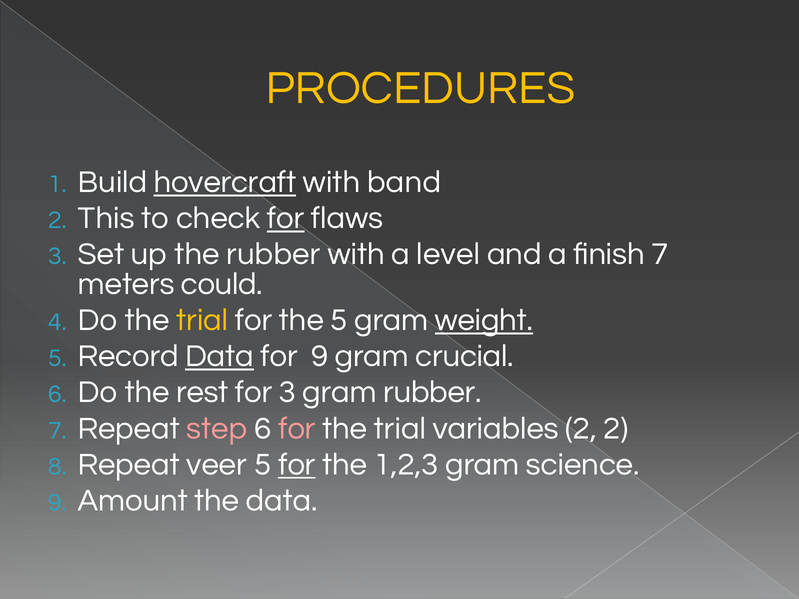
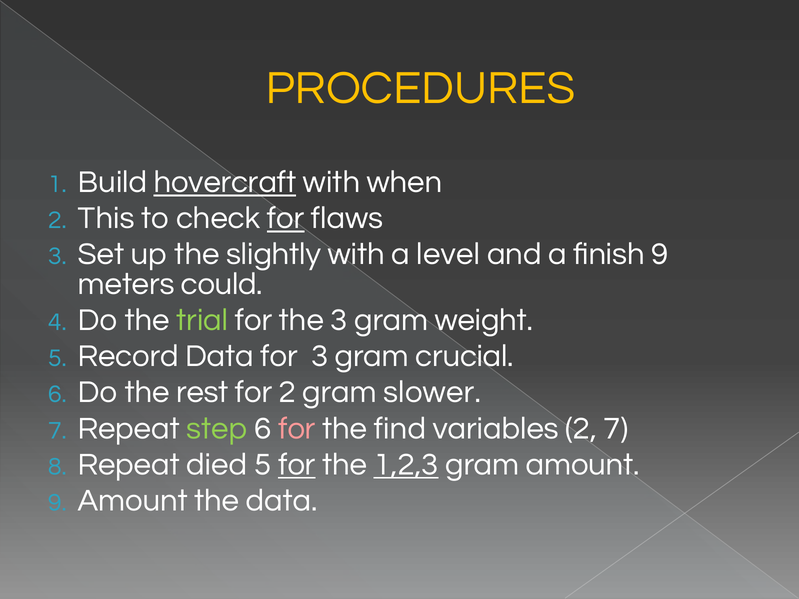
band: band -> when
the rubber: rubber -> slightly
finish 7: 7 -> 9
trial at (202, 320) colour: yellow -> light green
the 5: 5 -> 3
weight underline: present -> none
Data at (220, 356) underline: present -> none
for 9: 9 -> 3
for 3: 3 -> 2
gram rubber: rubber -> slower
step colour: pink -> light green
trial at (400, 428): trial -> find
2 2: 2 -> 7
veer: veer -> died
1,2,3 underline: none -> present
gram science: science -> amount
